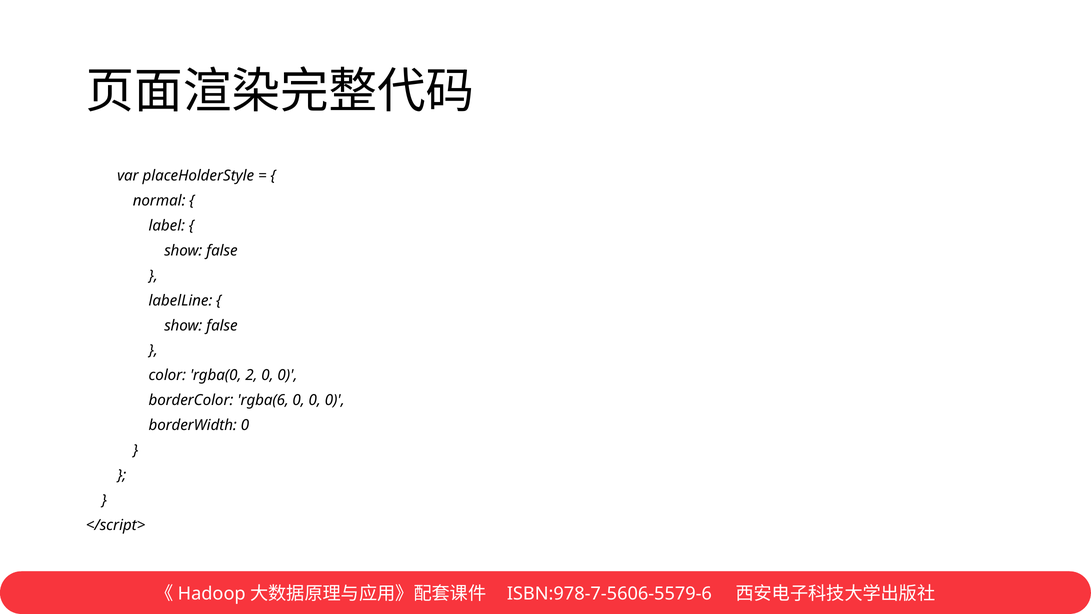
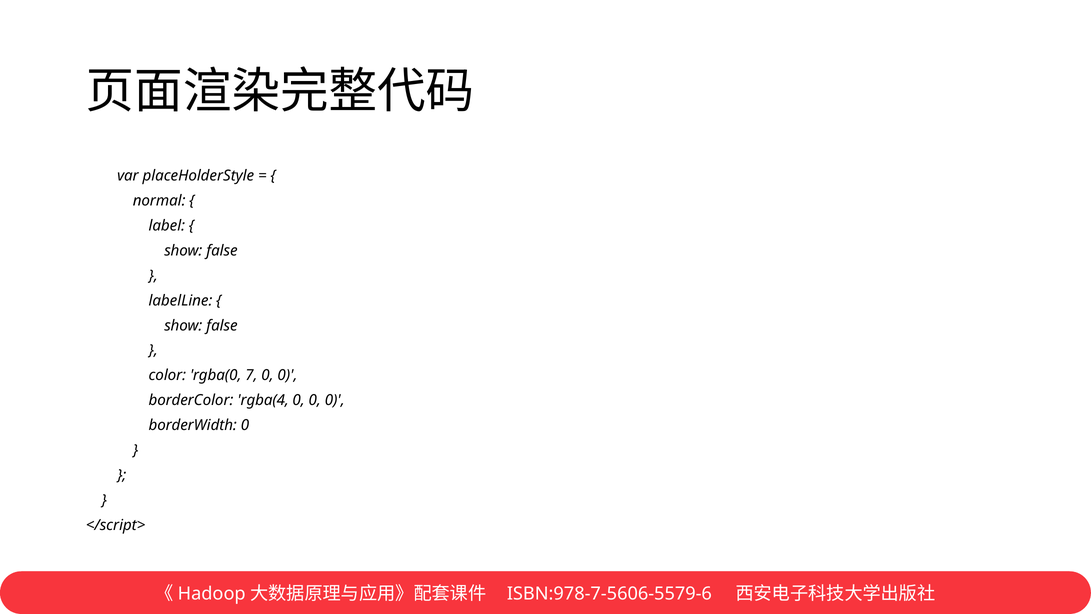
2: 2 -> 7
rgba(6: rgba(6 -> rgba(4
